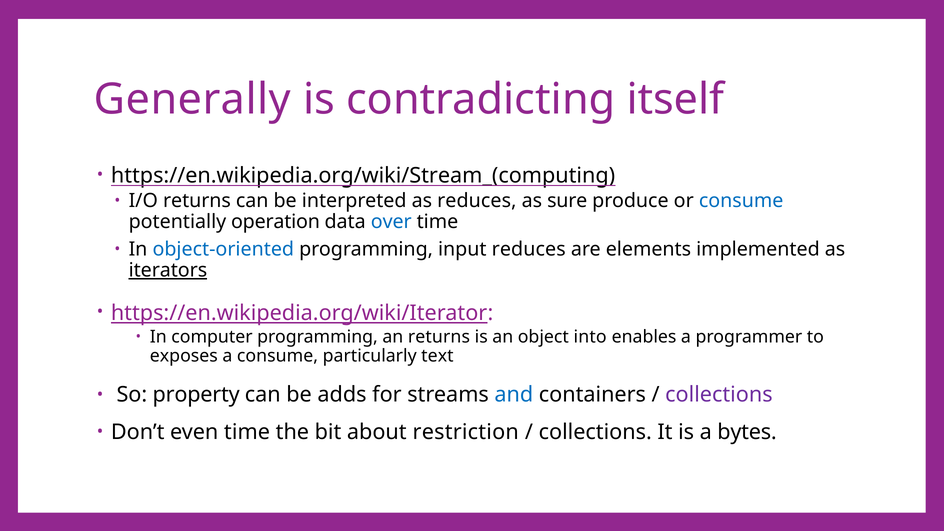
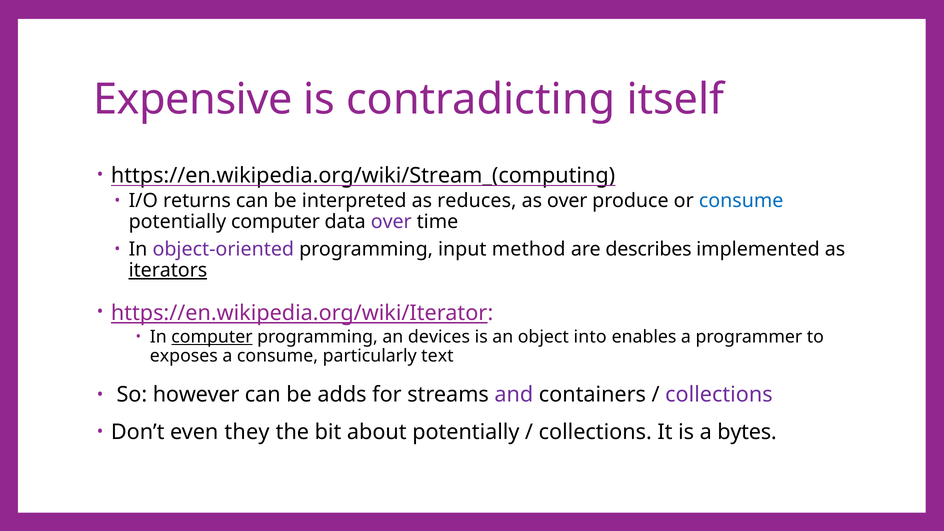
Generally: Generally -> Expensive
as sure: sure -> over
potentially operation: operation -> computer
over at (391, 222) colour: blue -> purple
object-oriented colour: blue -> purple
input reduces: reduces -> method
elements: elements -> describes
computer at (212, 337) underline: none -> present
an returns: returns -> devices
property: property -> however
and colour: blue -> purple
even time: time -> they
about restriction: restriction -> potentially
